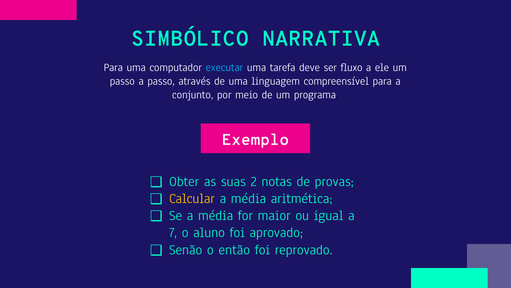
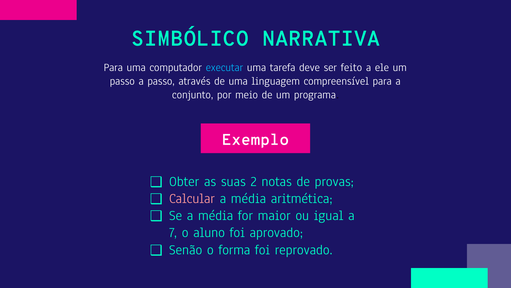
fluxo: fluxo -> feito
Calcular colour: yellow -> pink
então: então -> forma
